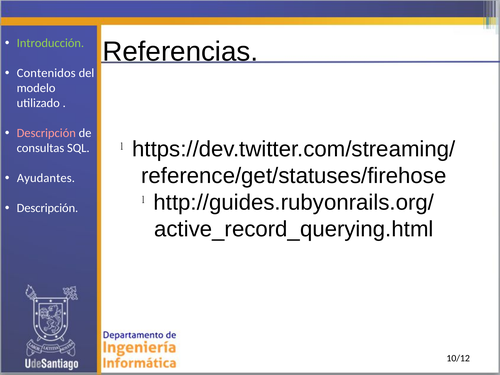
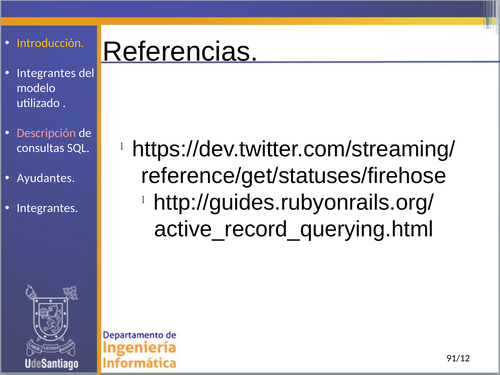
Introducción colour: light green -> yellow
Contenidos at (46, 73): Contenidos -> Integrantes
Descripción at (47, 208): Descripción -> Integrantes
10/12: 10/12 -> 91/12
